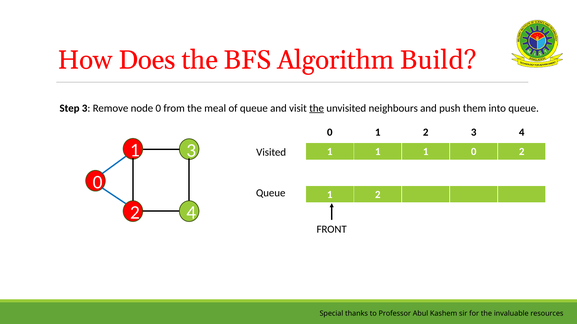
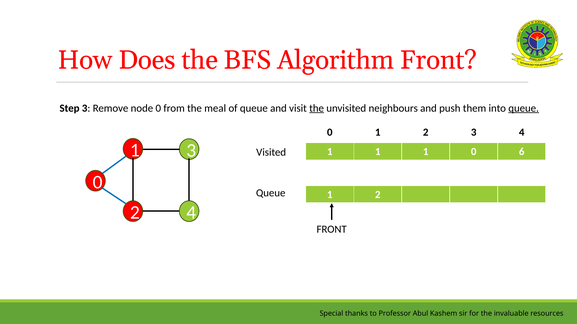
Algorithm Build: Build -> Front
queue at (524, 108) underline: none -> present
0 2: 2 -> 6
